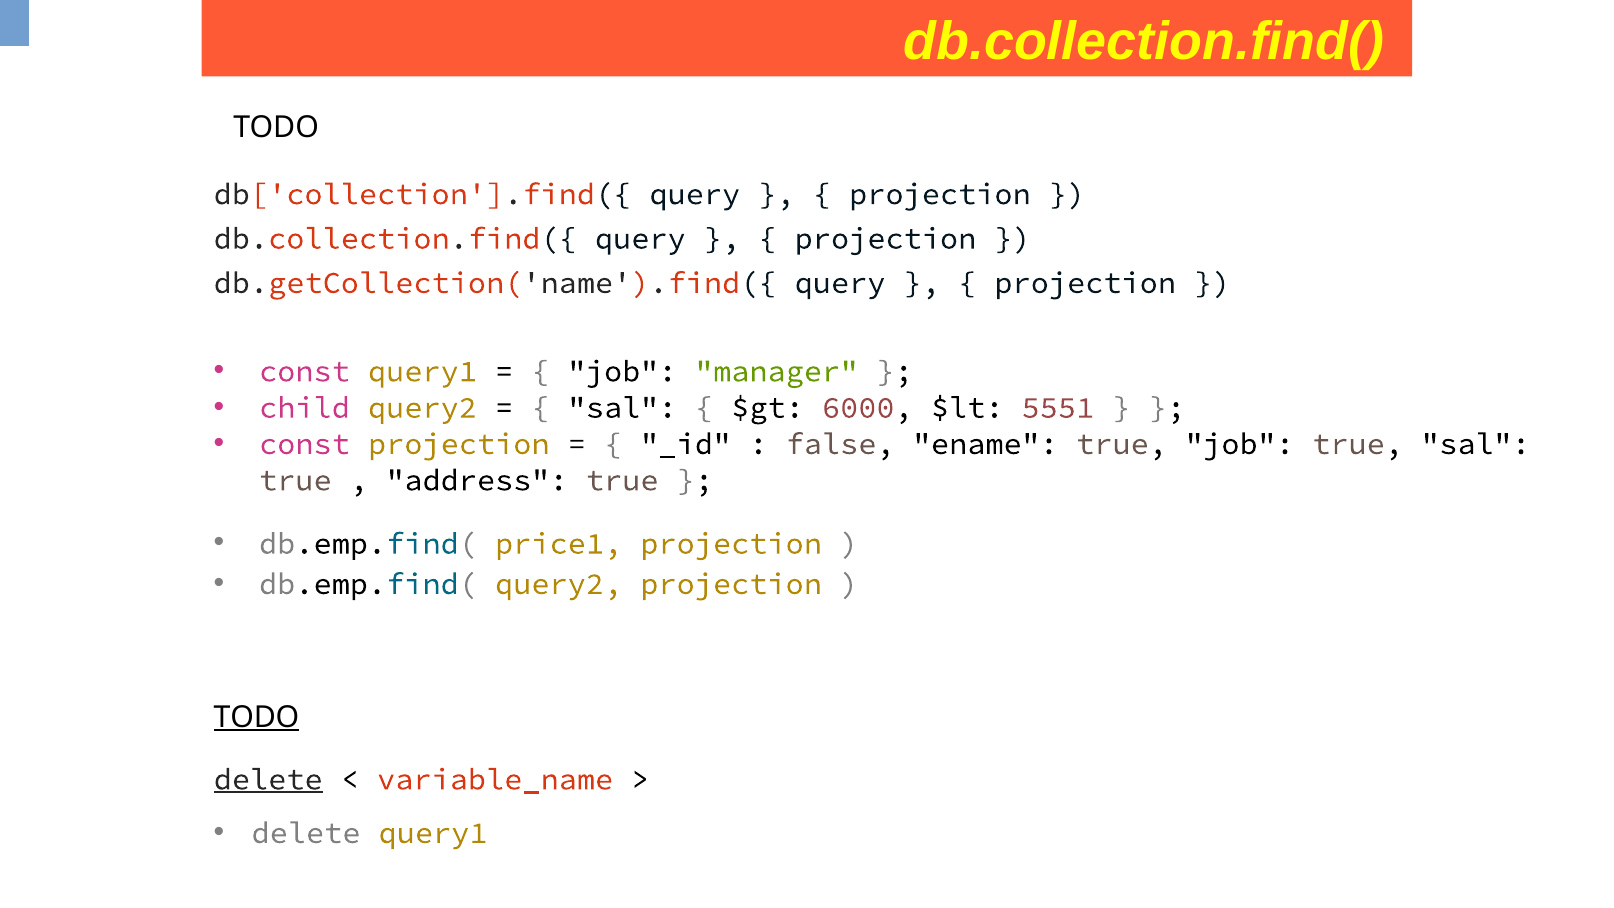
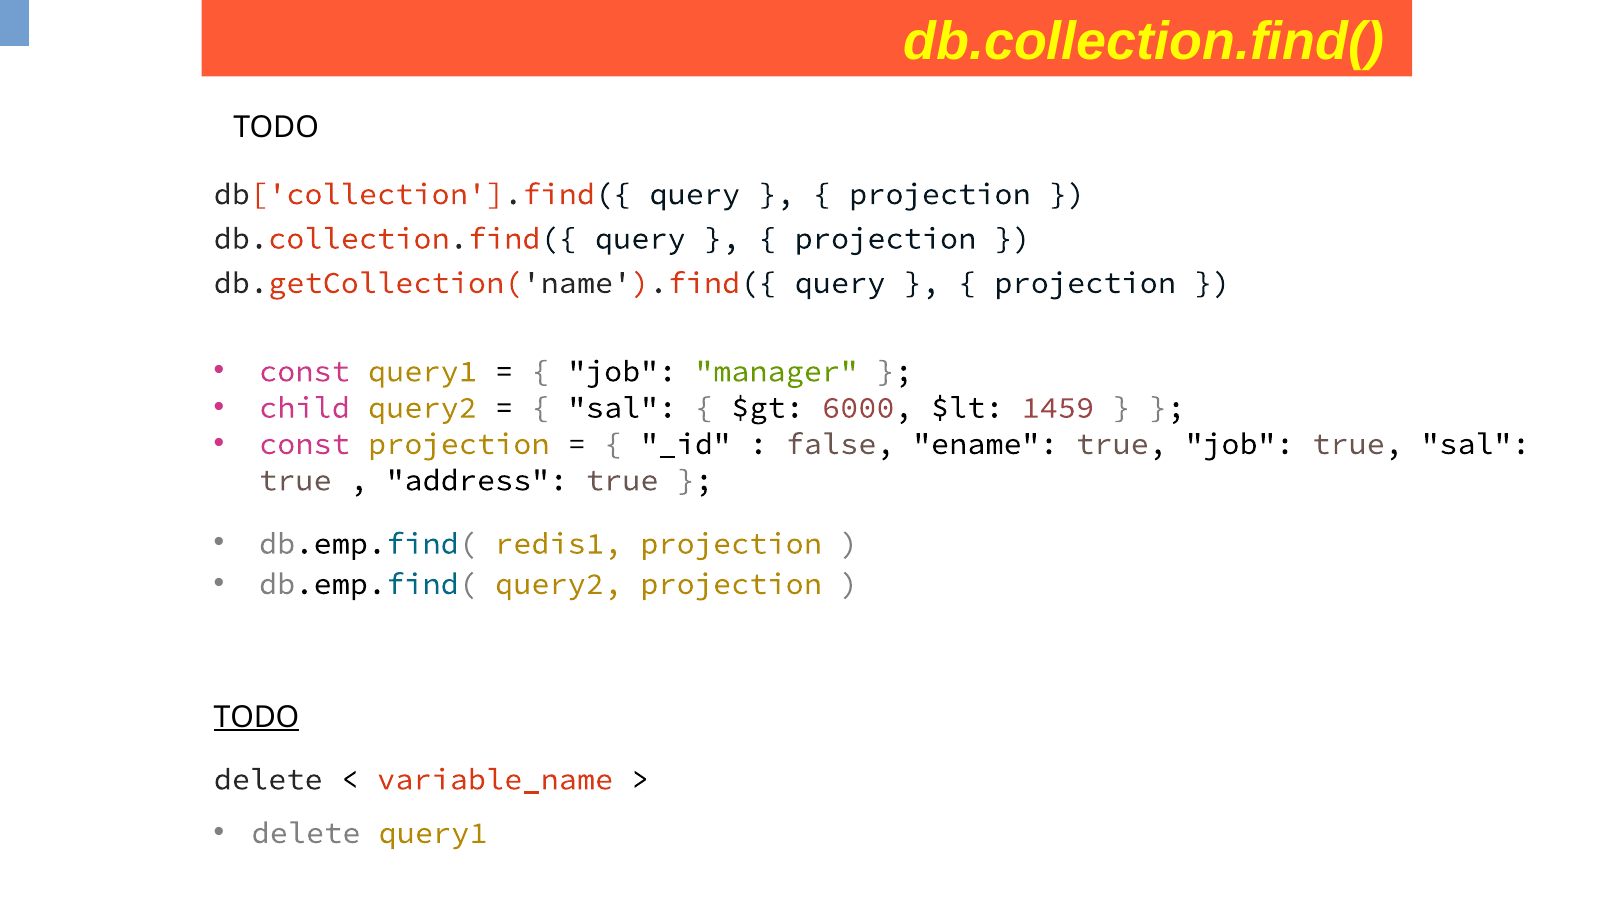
5551: 5551 -> 1459
price1: price1 -> redis1
delete at (268, 779) underline: present -> none
